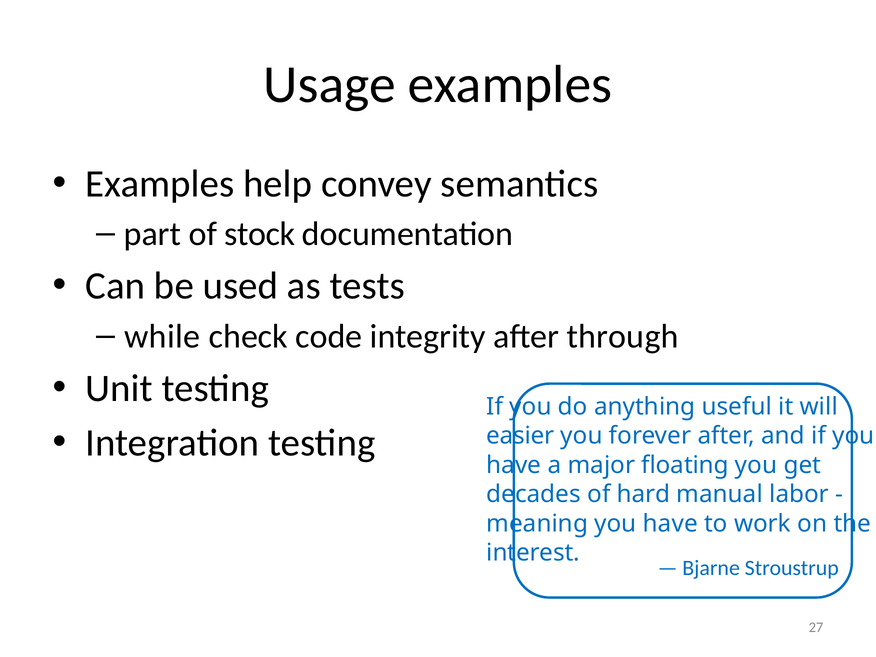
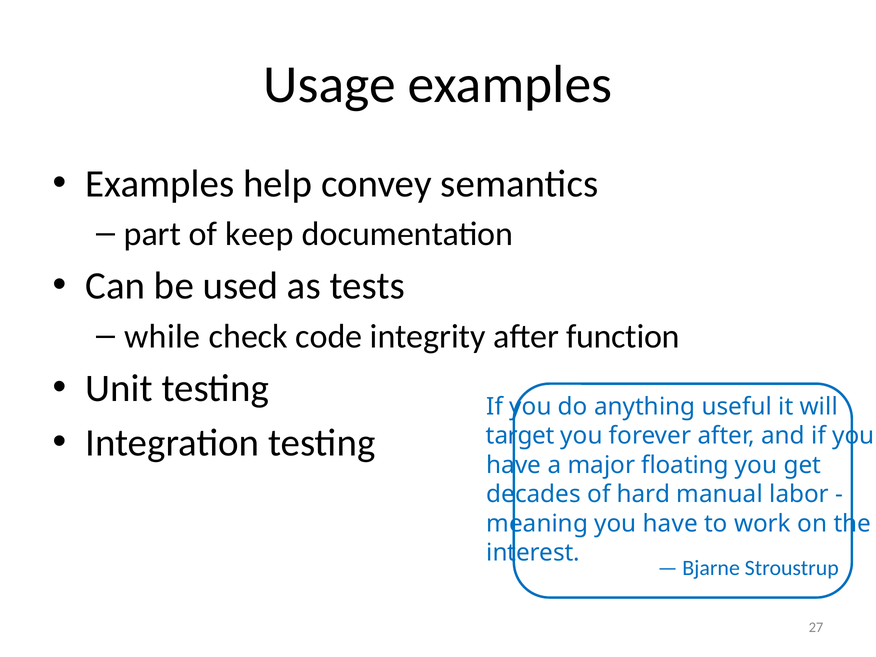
stock: stock -> keep
through: through -> function
easier: easier -> target
